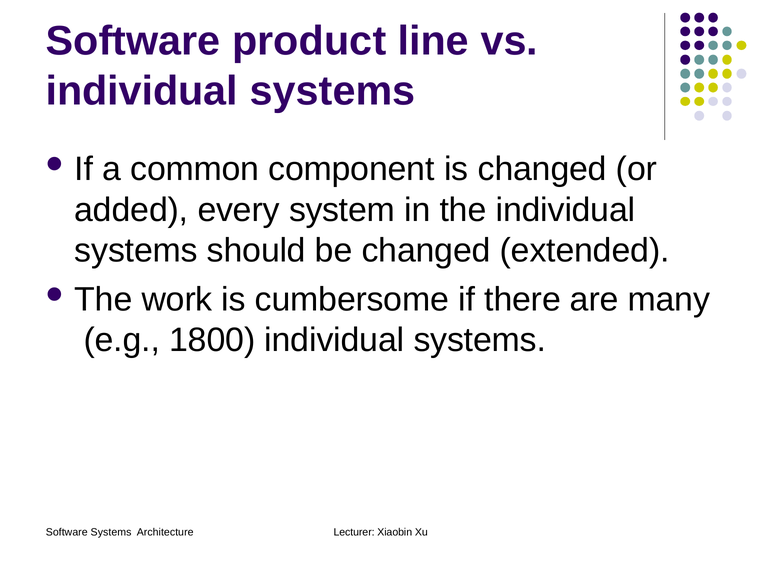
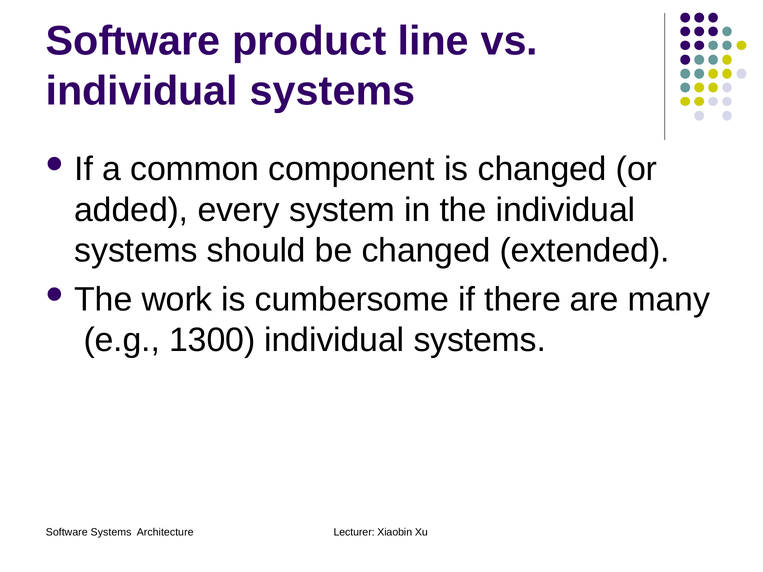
1800: 1800 -> 1300
